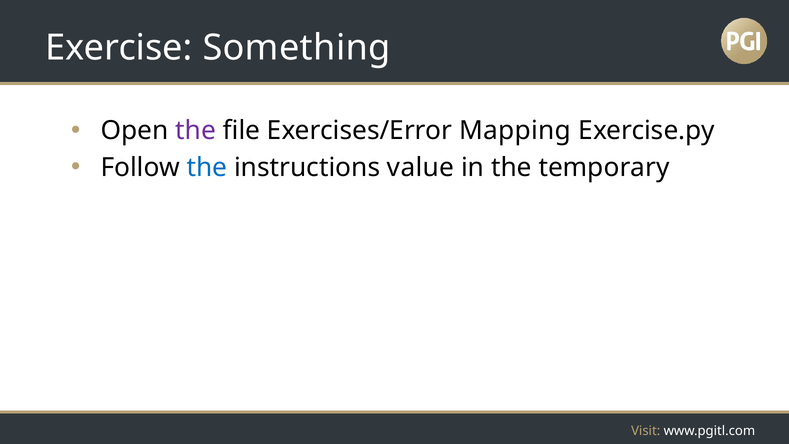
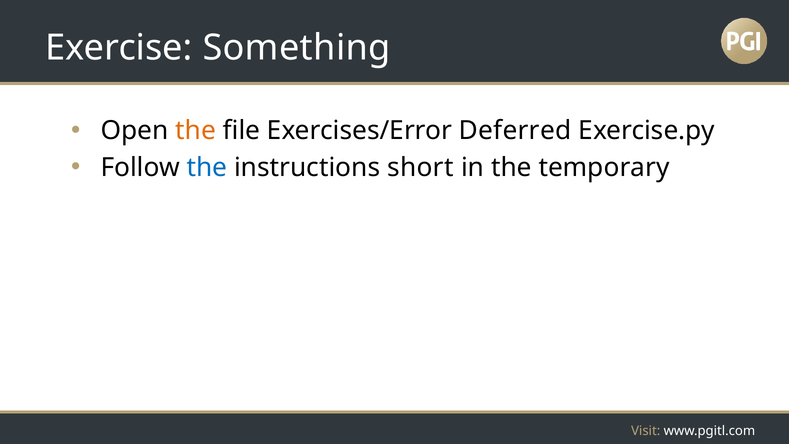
the at (196, 131) colour: purple -> orange
Mapping: Mapping -> Deferred
value: value -> short
